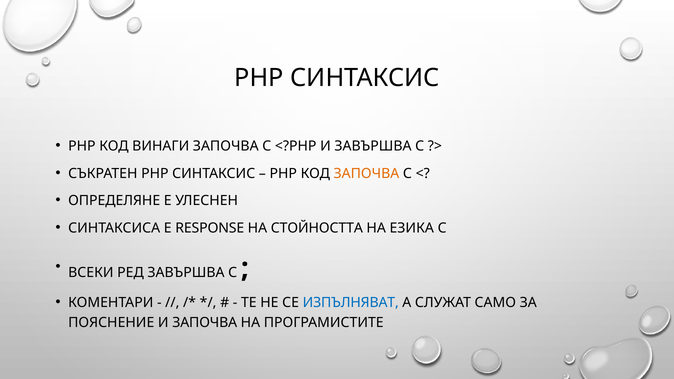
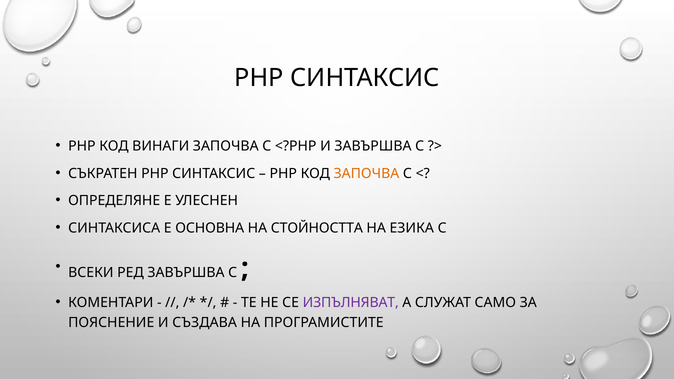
RESPONSE: RESPONSE -> ОСНОВНА
ИЗПЪЛНЯВАТ colour: blue -> purple
И ЗАПОЧВА: ЗАПОЧВА -> СЪЗДАВА
